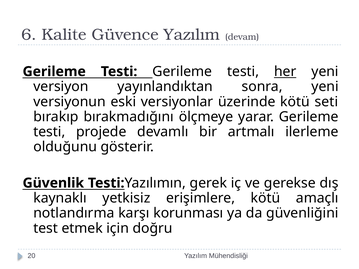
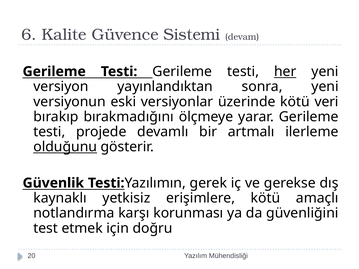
Güvence Yazılım: Yazılım -> Sistemi
seti: seti -> veri
olduğunu underline: none -> present
